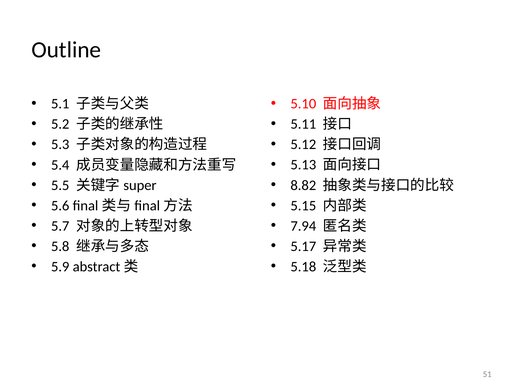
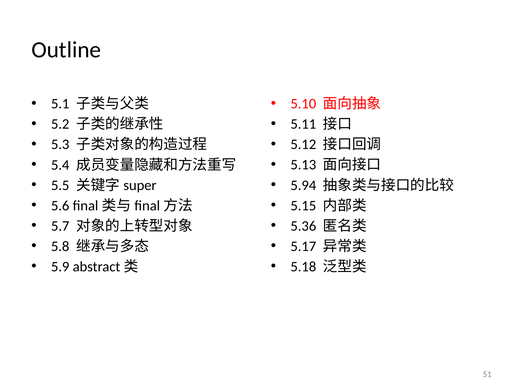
8.82: 8.82 -> 5.94
7.94: 7.94 -> 5.36
